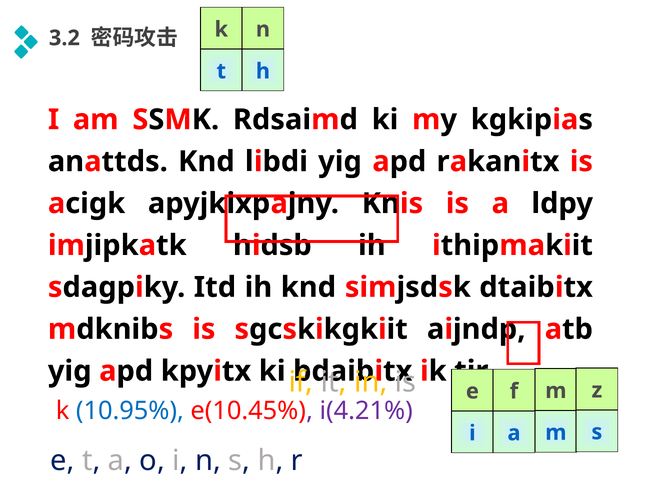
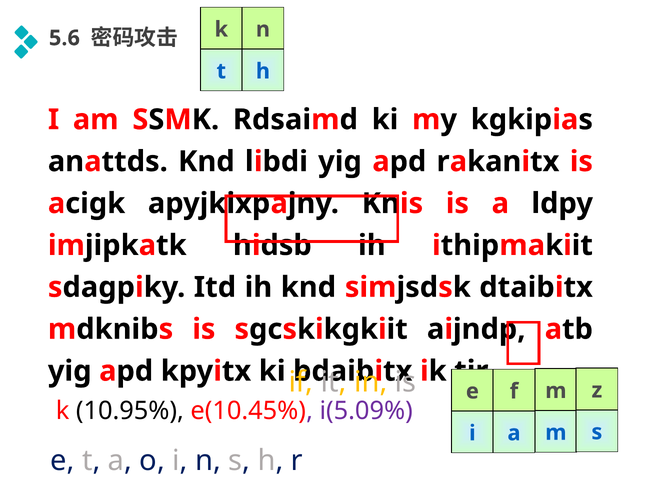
3.2: 3.2 -> 5.6
10.95% colour: blue -> black
i(4.21%: i(4.21% -> i(5.09%
